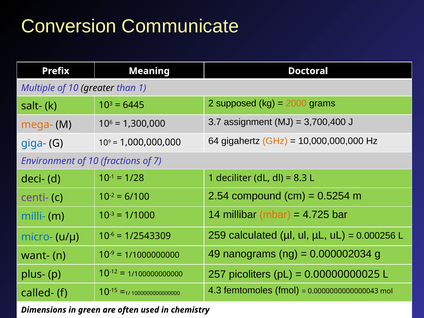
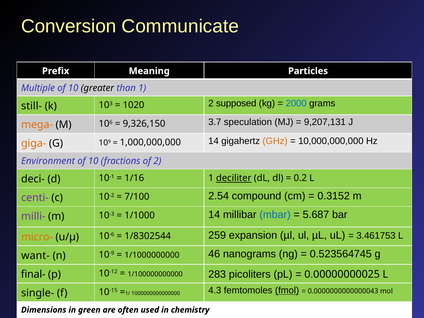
Doctoral: Doctoral -> Particles
salt-: salt- -> still-
6445: 6445 -> 1020
2000 colour: orange -> blue
1,300,000: 1,300,000 -> 9,326,150
assignment: assignment -> speculation
3,700,400: 3,700,400 -> 9,207,131
giga- colour: blue -> orange
1,000,000,000 64: 64 -> 14
of 7: 7 -> 2
1/28: 1/28 -> 1/16
deciliter underline: none -> present
8.3: 8.3 -> 0.2
6/100: 6/100 -> 7/100
0.5254: 0.5254 -> 0.3152
milli- colour: blue -> purple
mbar colour: orange -> blue
4.725: 4.725 -> 5.687
micro- colour: blue -> orange
1/2543309: 1/2543309 -> 1/8302544
calculated: calculated -> expansion
0.000256: 0.000256 -> 3.461753
49: 49 -> 46
0.000002034: 0.000002034 -> 0.523564745
plus-: plus- -> final-
257: 257 -> 283
called-: called- -> single-
fmol underline: none -> present
